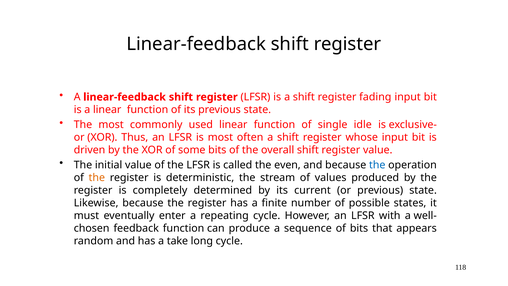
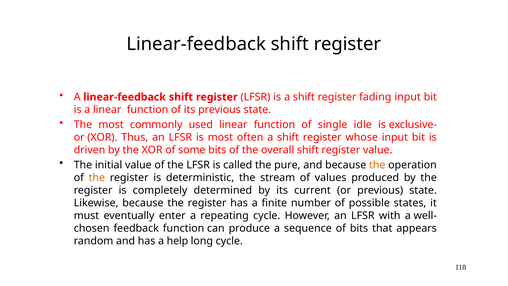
even: even -> pure
the at (377, 165) colour: blue -> orange
take: take -> help
